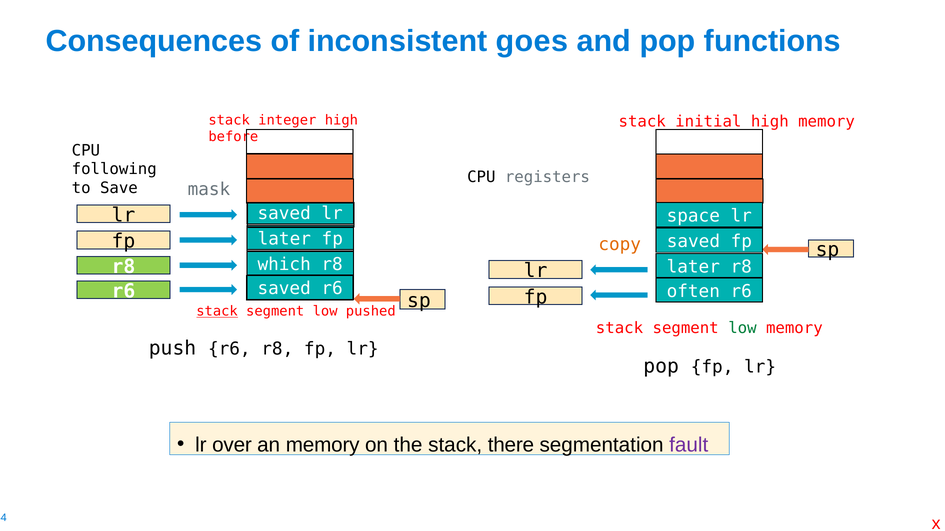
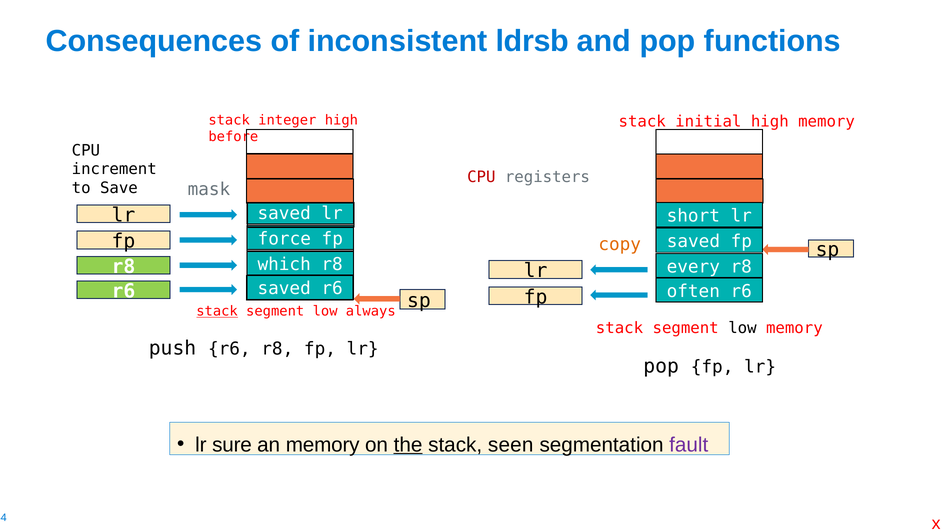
goes: goes -> ldrsb
following: following -> increment
CPU at (481, 177) colour: black -> red
space: space -> short
later at (284, 239): later -> force
later at (693, 267): later -> every
pushed: pushed -> always
low at (742, 328) colour: green -> black
over: over -> sure
the underline: none -> present
there: there -> seen
